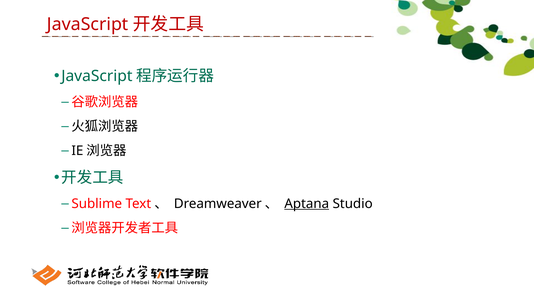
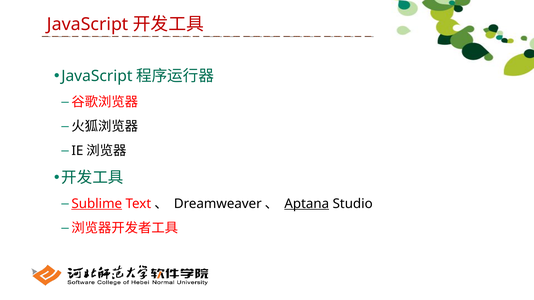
Sublime underline: none -> present
